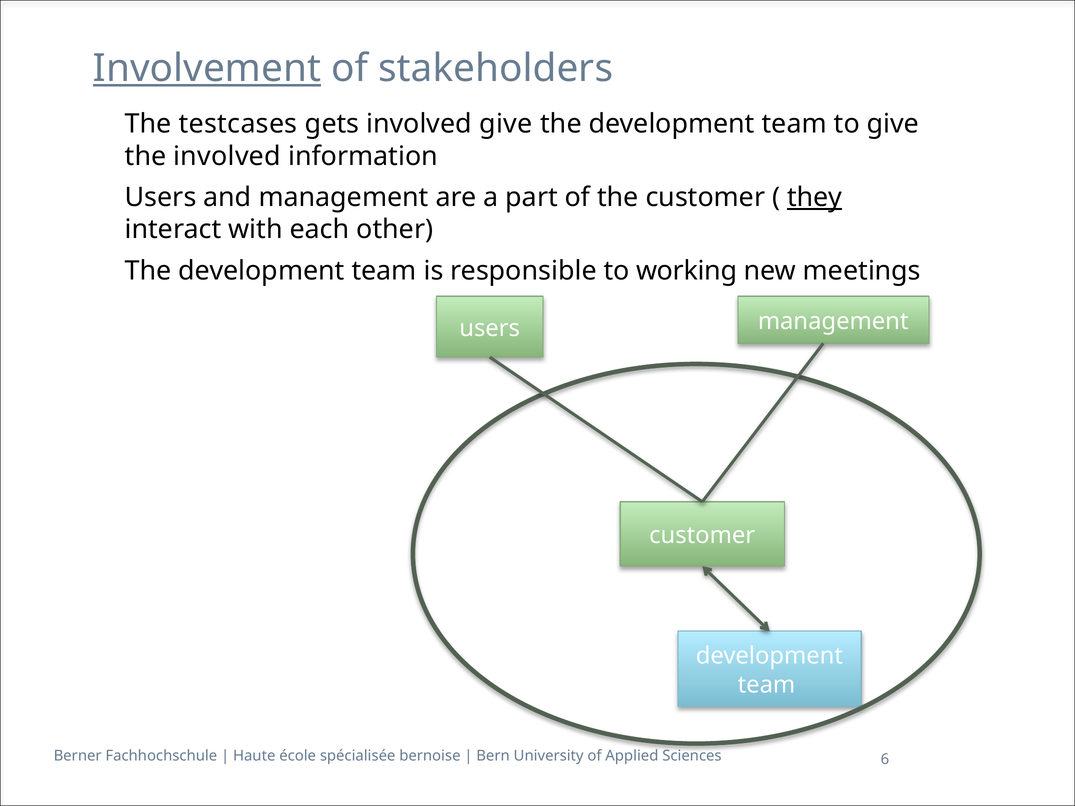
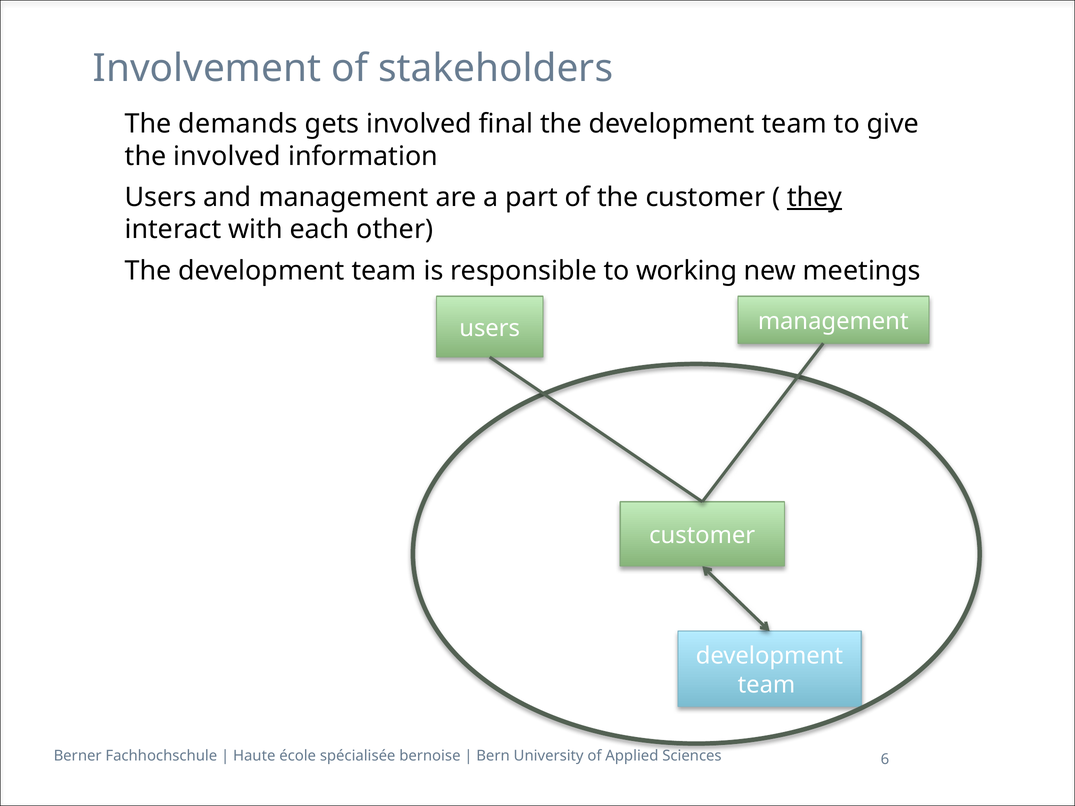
Involvement underline: present -> none
testcases: testcases -> demands
involved give: give -> final
